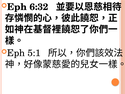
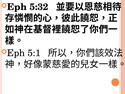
6:32: 6:32 -> 5:32
